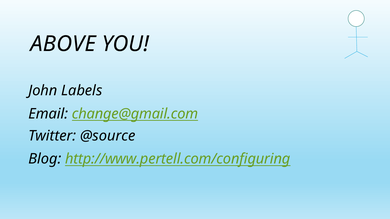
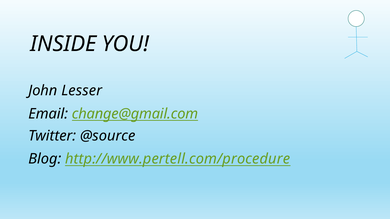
ABOVE: ABOVE -> INSIDE
Labels: Labels -> Lesser
http://www.pertell.com/configuring: http://www.pertell.com/configuring -> http://www.pertell.com/procedure
